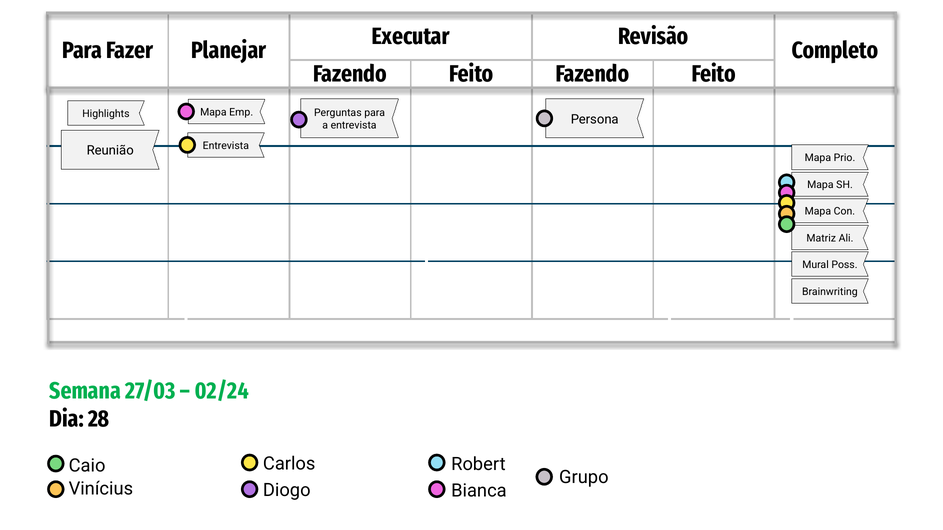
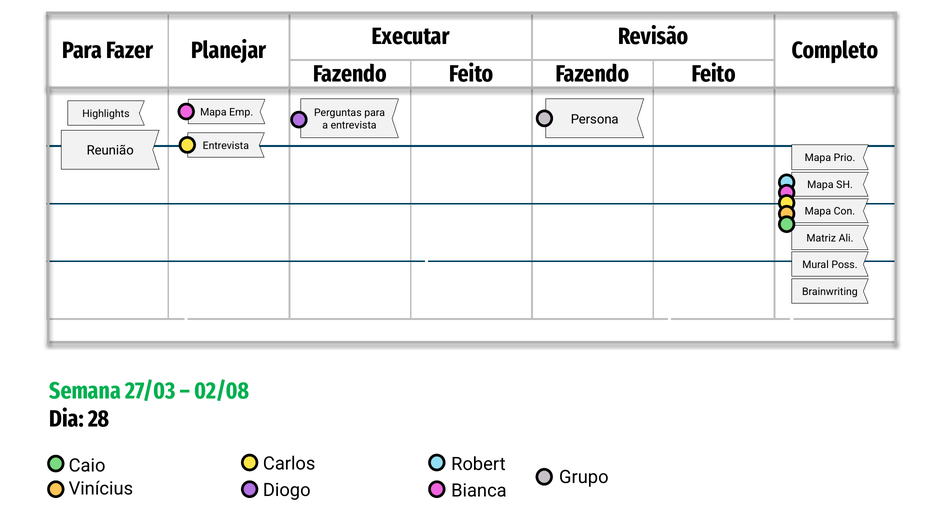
02/24: 02/24 -> 02/08
